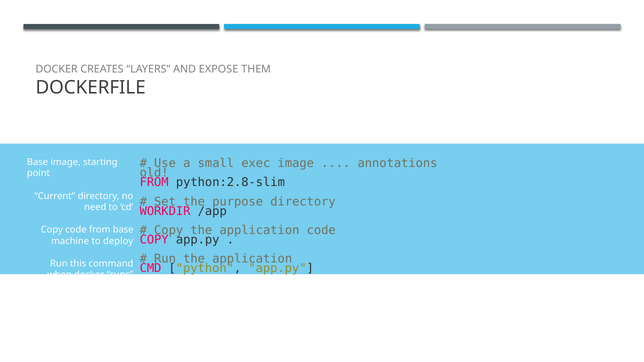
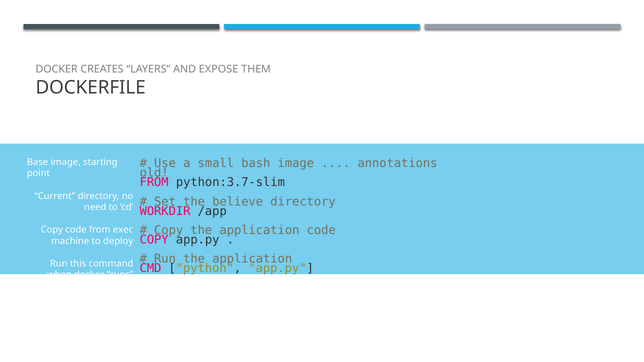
exec: exec -> bash
python:2.8-slim: python:2.8-slim -> python:3.7-slim
purpose: purpose -> believe
from base: base -> exec
